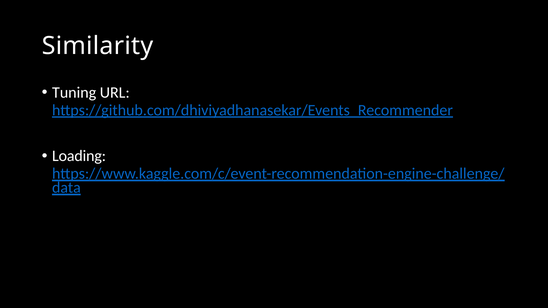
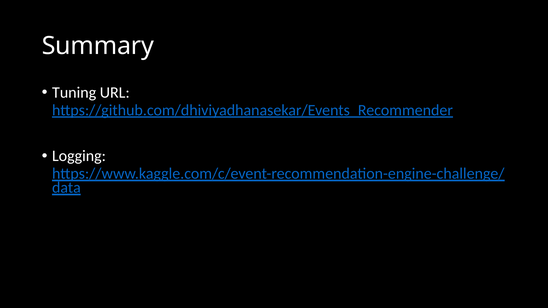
Similarity: Similarity -> Summary
Loading: Loading -> Logging
